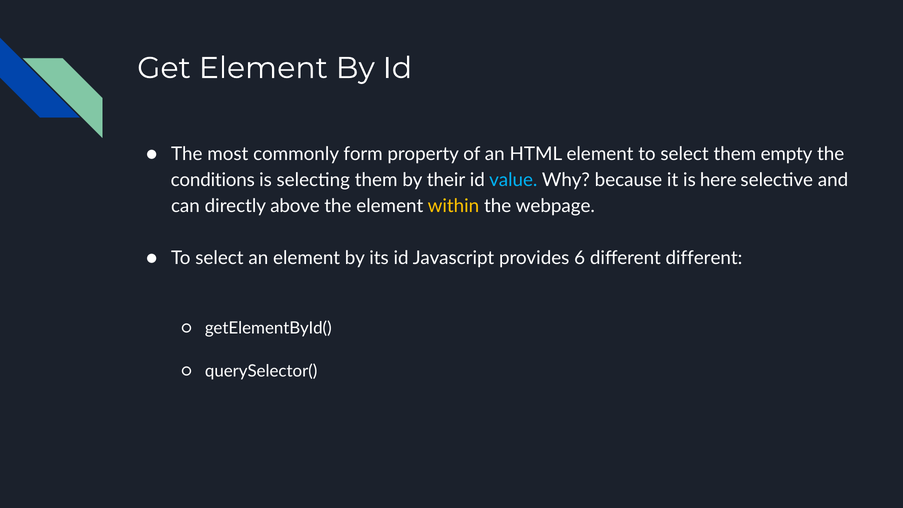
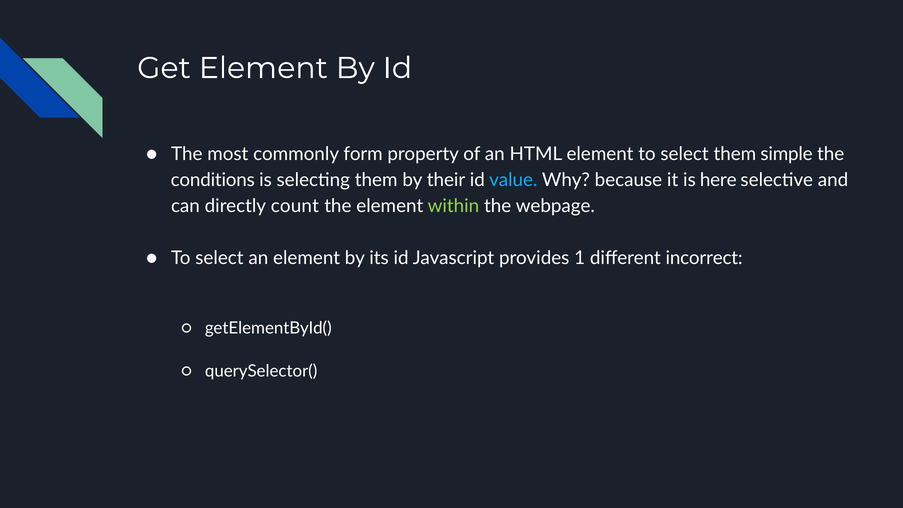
empty: empty -> simple
above: above -> count
within colour: yellow -> light green
6: 6 -> 1
different different: different -> incorrect
